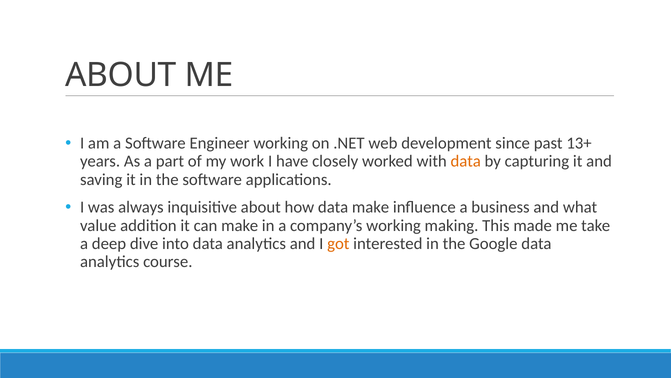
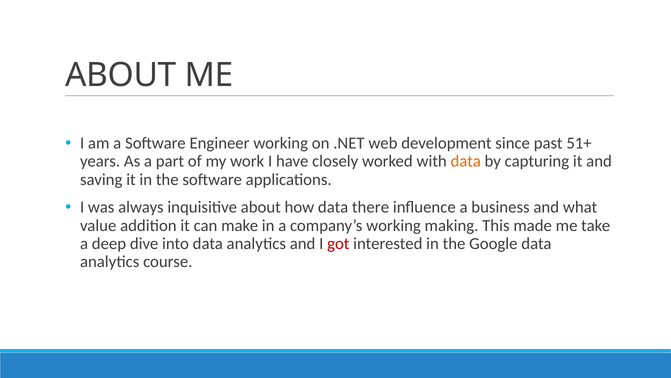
13+: 13+ -> 51+
data make: make -> there
got colour: orange -> red
